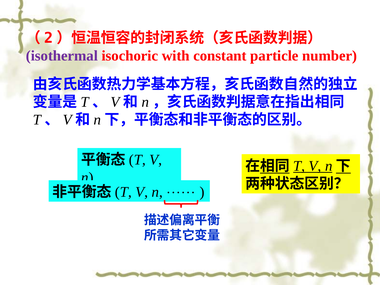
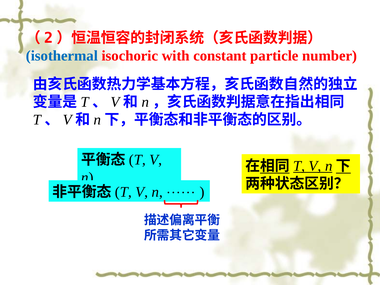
isothermal colour: purple -> blue
